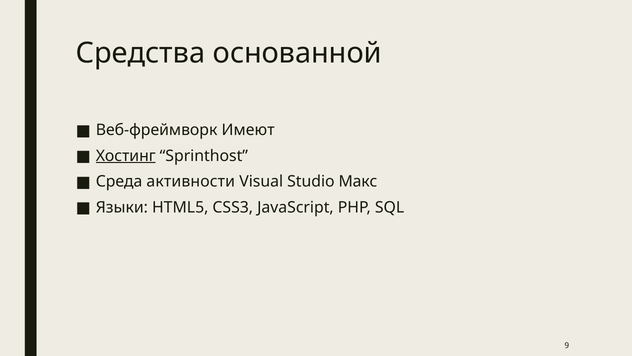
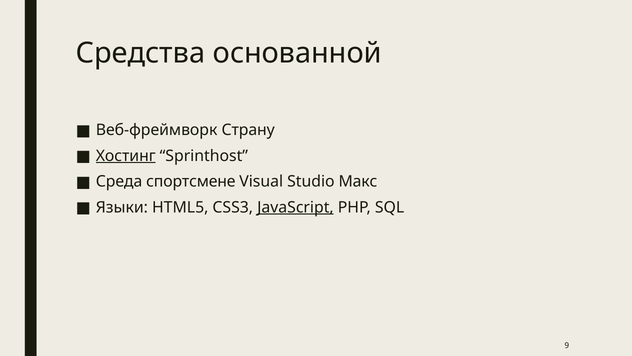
Имеют: Имеют -> Страну
активности: активности -> спортсмене
JavaScript underline: none -> present
